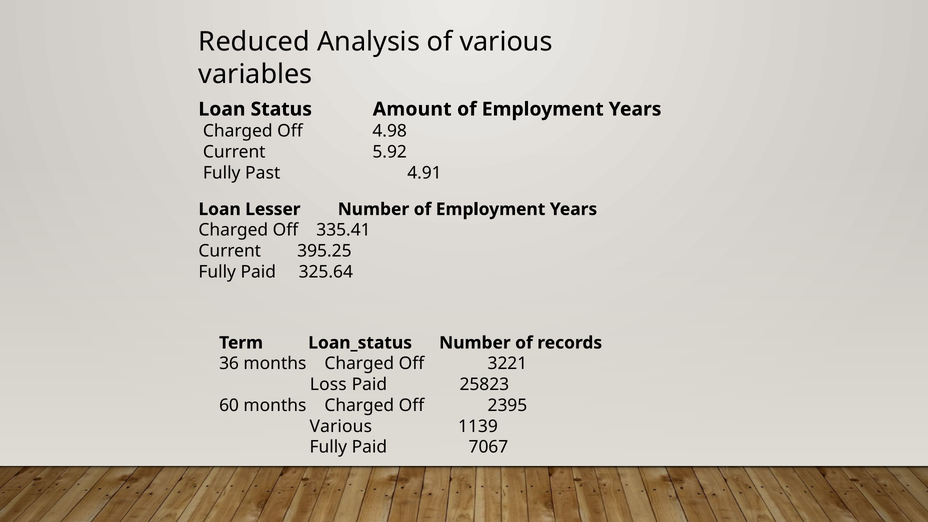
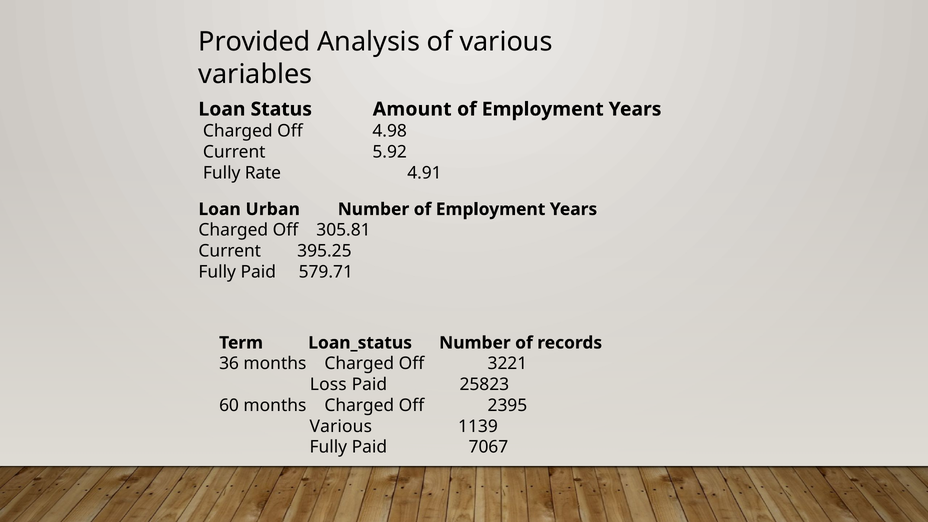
Reduced: Reduced -> Provided
Past: Past -> Rate
Lesser: Lesser -> Urban
335.41: 335.41 -> 305.81
325.64: 325.64 -> 579.71
